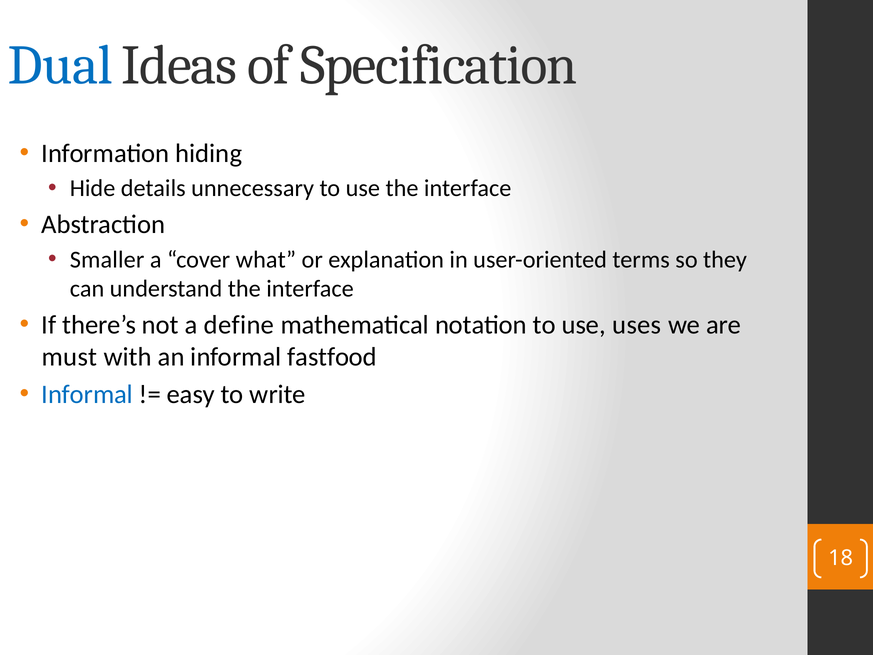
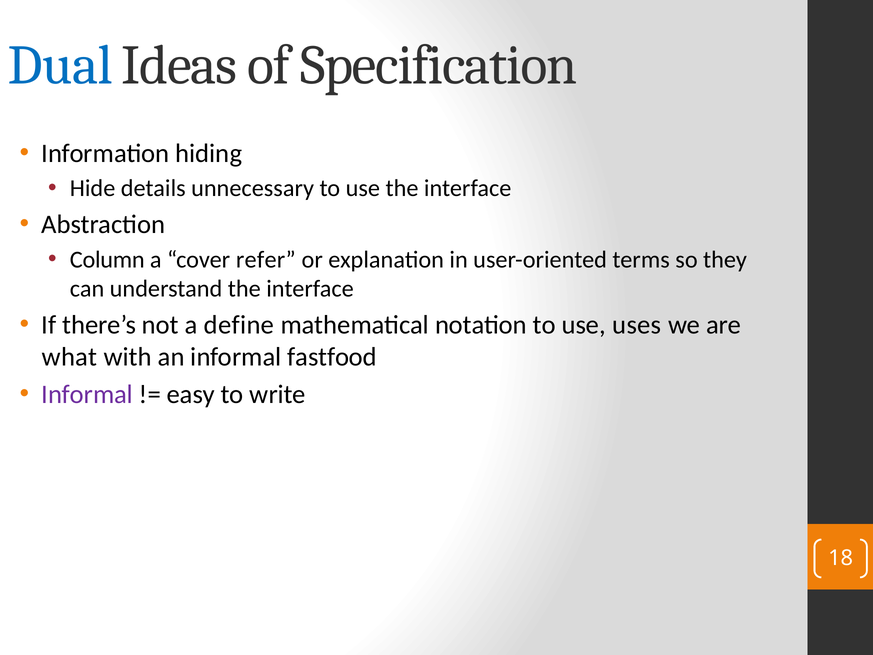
Smaller: Smaller -> Column
what: what -> refer
must: must -> what
Informal at (87, 394) colour: blue -> purple
